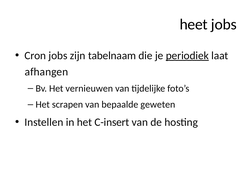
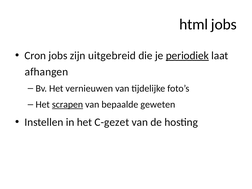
heet: heet -> html
tabelnaam: tabelnaam -> uitgebreid
scrapen underline: none -> present
C-insert: C-insert -> C-gezet
